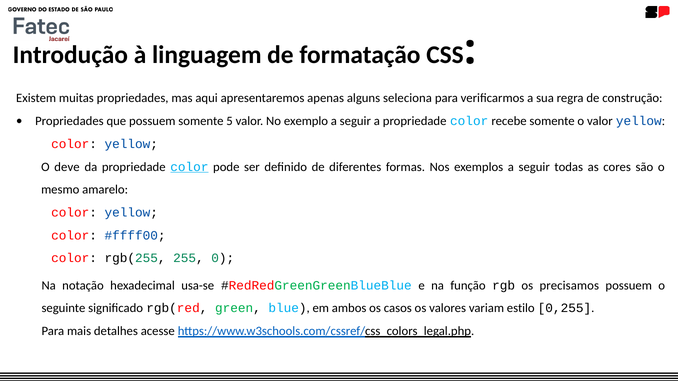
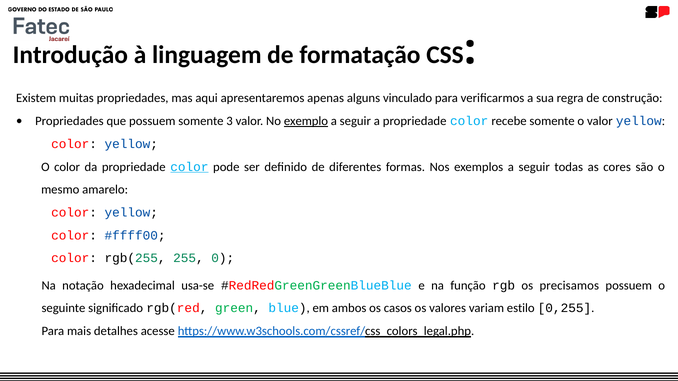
seleciona: seleciona -> vinculado
5: 5 -> 3
exemplo underline: none -> present
O deve: deve -> color
